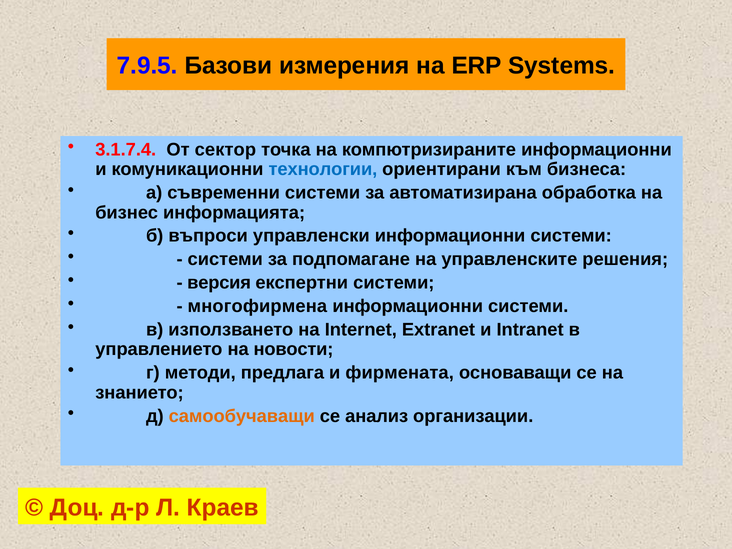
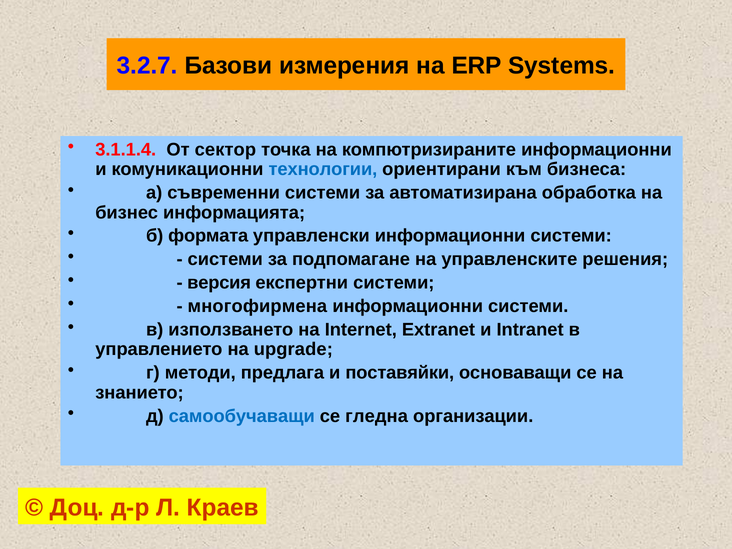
7.9.5: 7.9.5 -> 3.2.7
3.1.7.4: 3.1.7.4 -> 3.1.1.4
въпроси: въпроси -> формата
новости: новости -> upgrade
фирмената: фирмената -> поставяйки
самообучаващи colour: orange -> blue
анализ: анализ -> гледна
